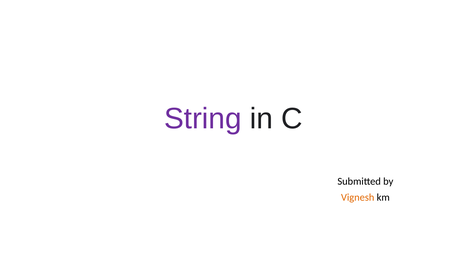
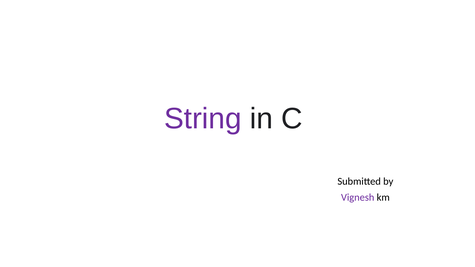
Vignesh colour: orange -> purple
